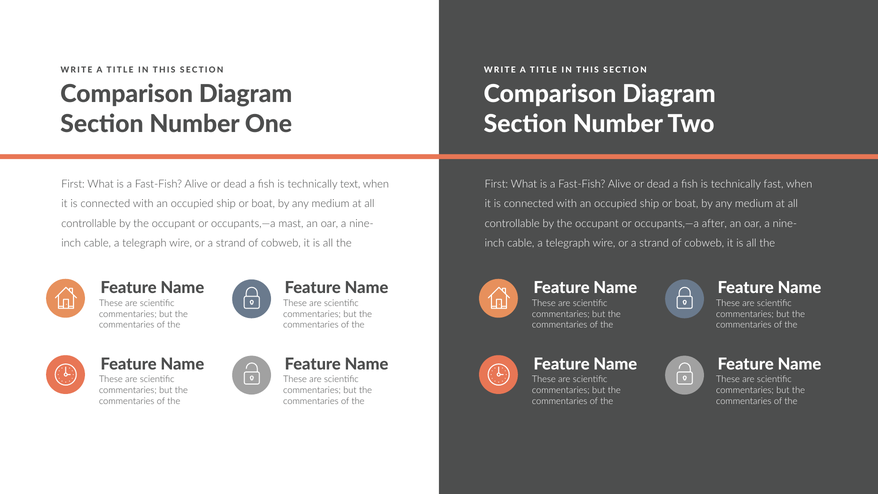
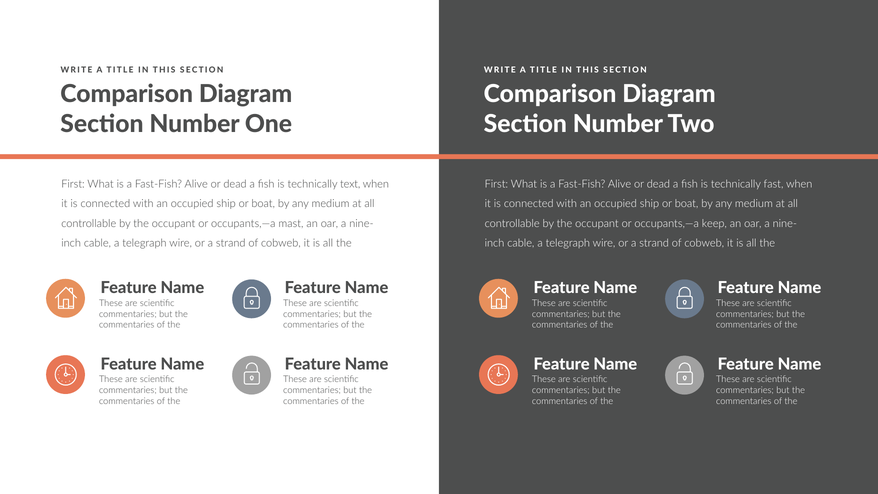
after: after -> keep
